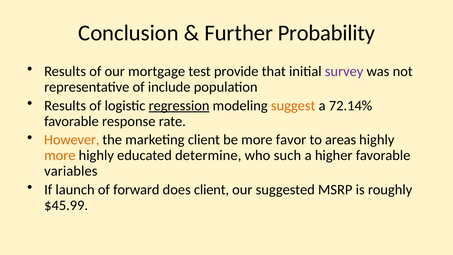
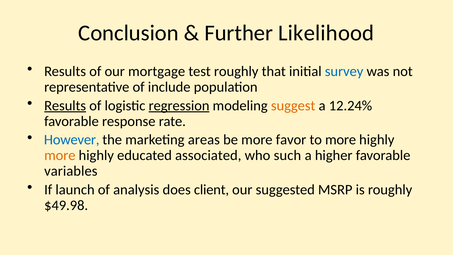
Probability: Probability -> Likelihood
test provide: provide -> roughly
survey colour: purple -> blue
Results at (65, 106) underline: none -> present
72.14%: 72.14% -> 12.24%
However colour: orange -> blue
marketing client: client -> areas
to areas: areas -> more
determine: determine -> associated
forward: forward -> analysis
$45.99: $45.99 -> $49.98
